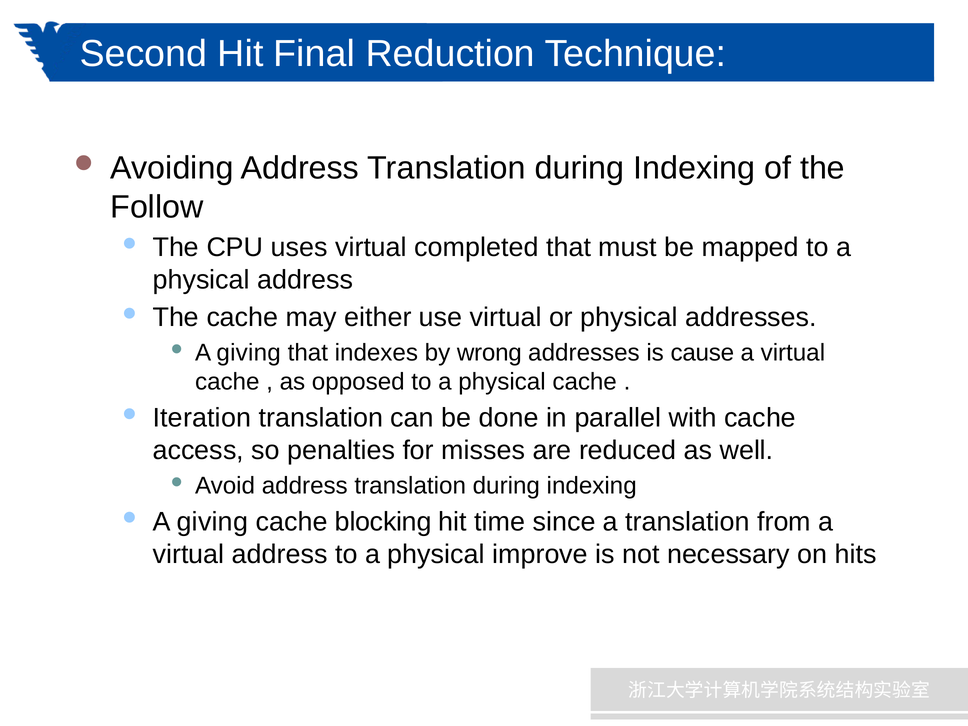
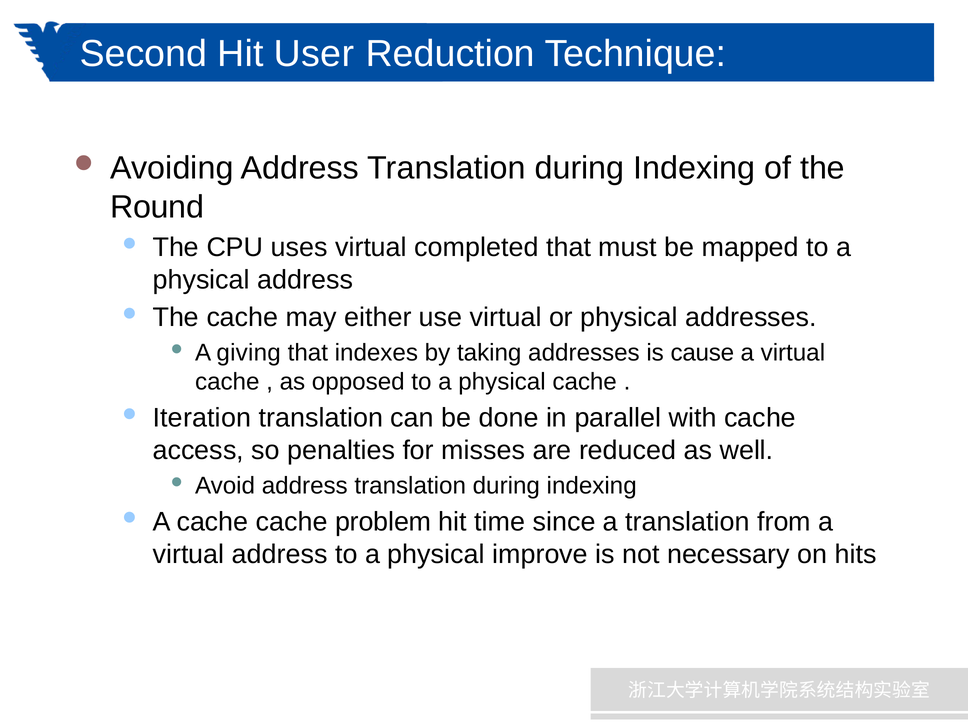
Final: Final -> User
Follow: Follow -> Round
wrong: wrong -> taking
giving at (212, 522): giving -> cache
blocking: blocking -> problem
